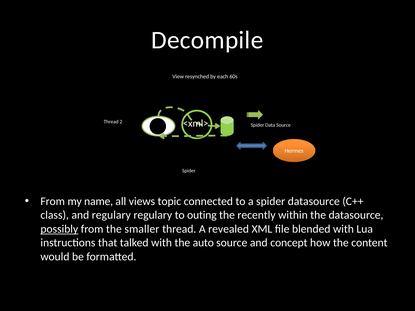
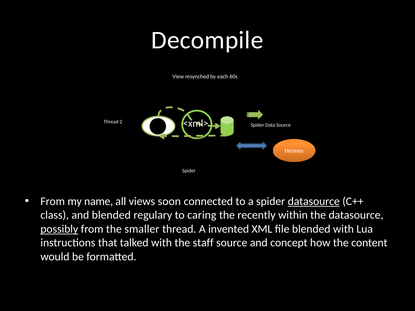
topic: topic -> soon
datasource at (314, 201) underline: none -> present
and regulary: regulary -> blended
outing: outing -> caring
revealed: revealed -> invented
auto: auto -> staff
